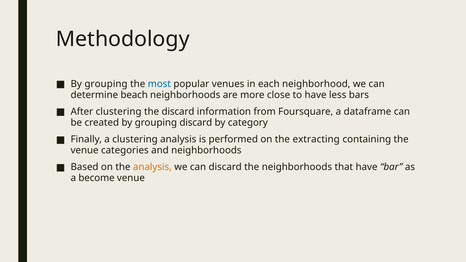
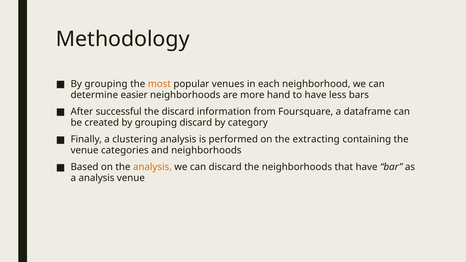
most colour: blue -> orange
beach: beach -> easier
close: close -> hand
After clustering: clustering -> successful
a become: become -> analysis
